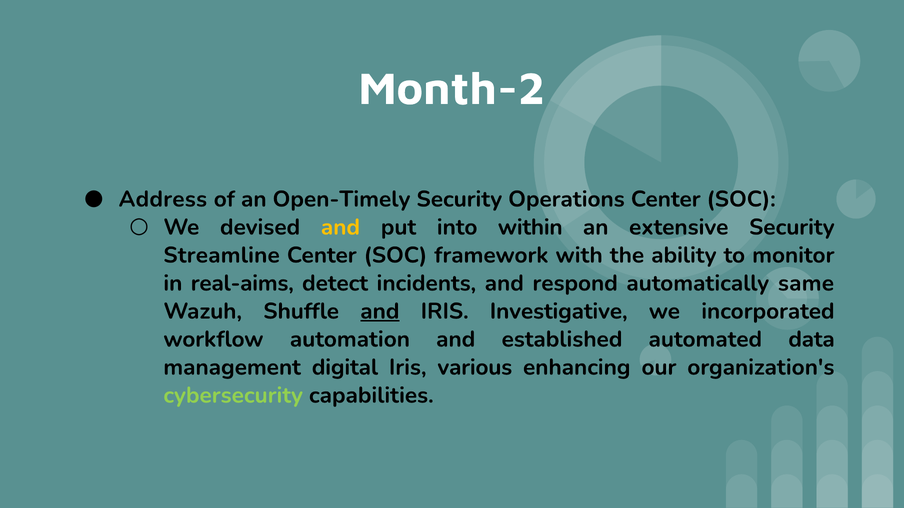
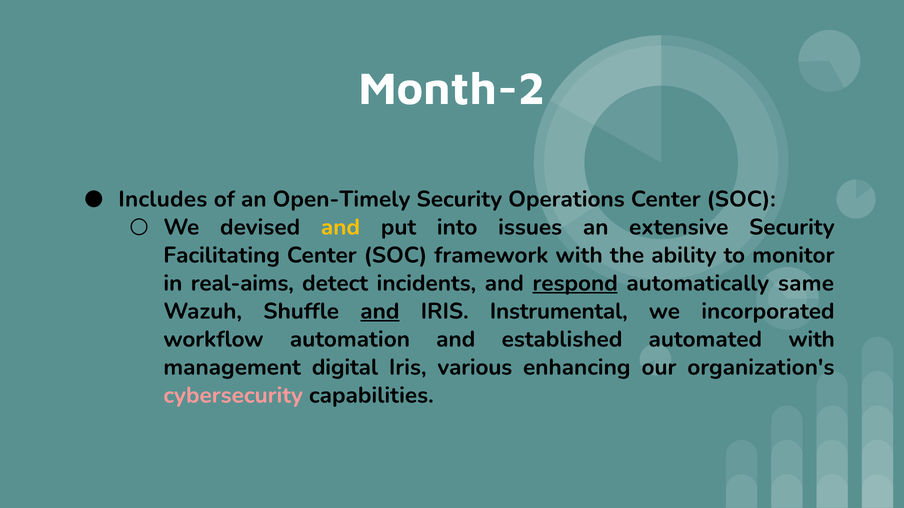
Address: Address -> Includes
within: within -> issues
Streamline: Streamline -> Facilitating
respond underline: none -> present
Investigative: Investigative -> Instrumental
automated data: data -> with
cybersecurity colour: light green -> pink
